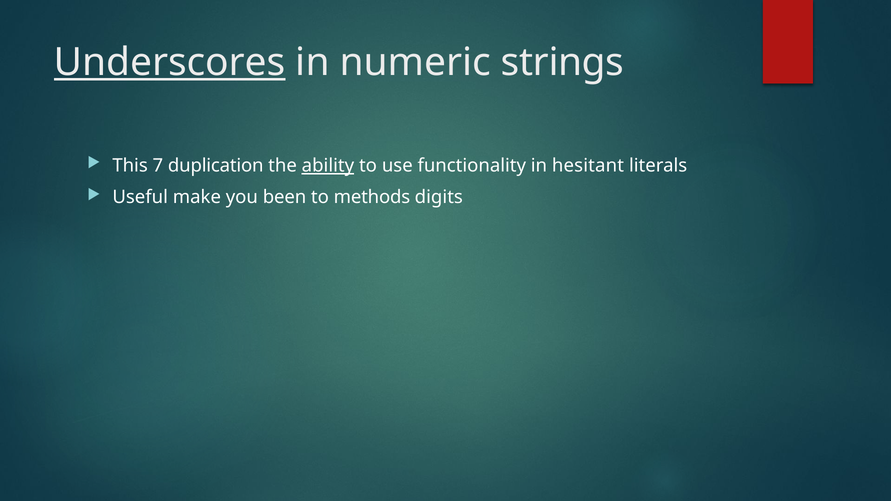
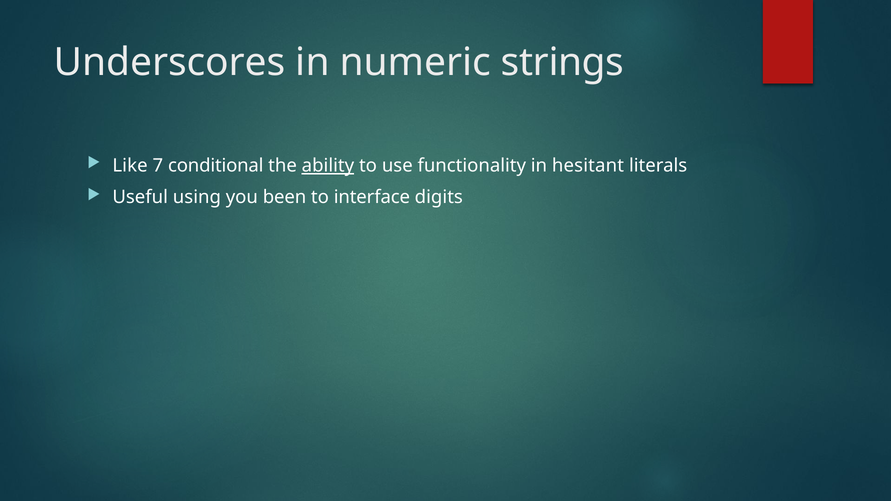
Underscores underline: present -> none
This: This -> Like
duplication: duplication -> conditional
make: make -> using
methods: methods -> interface
